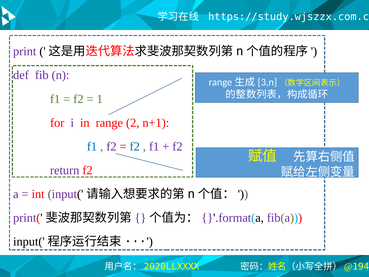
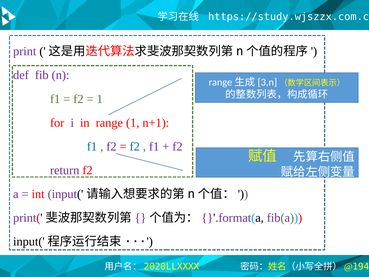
range 2: 2 -> 1
